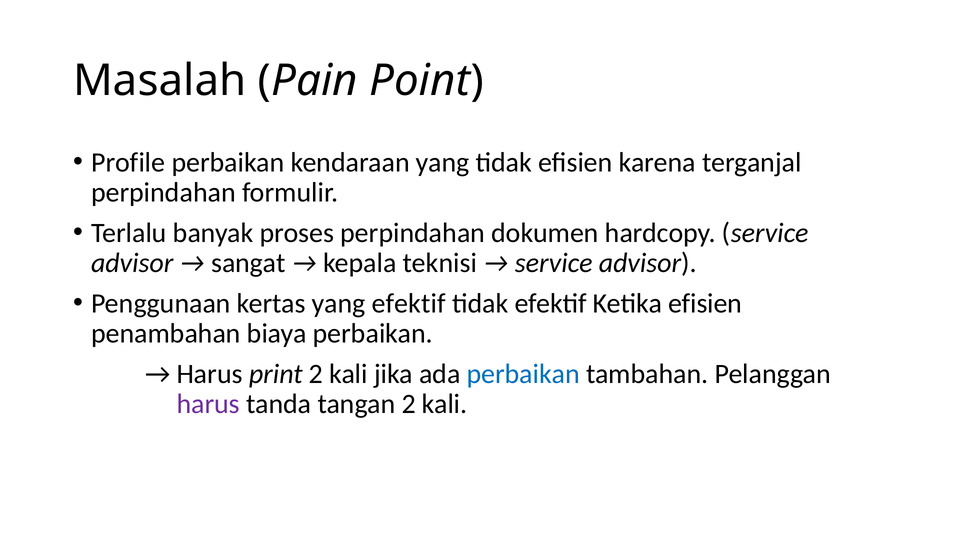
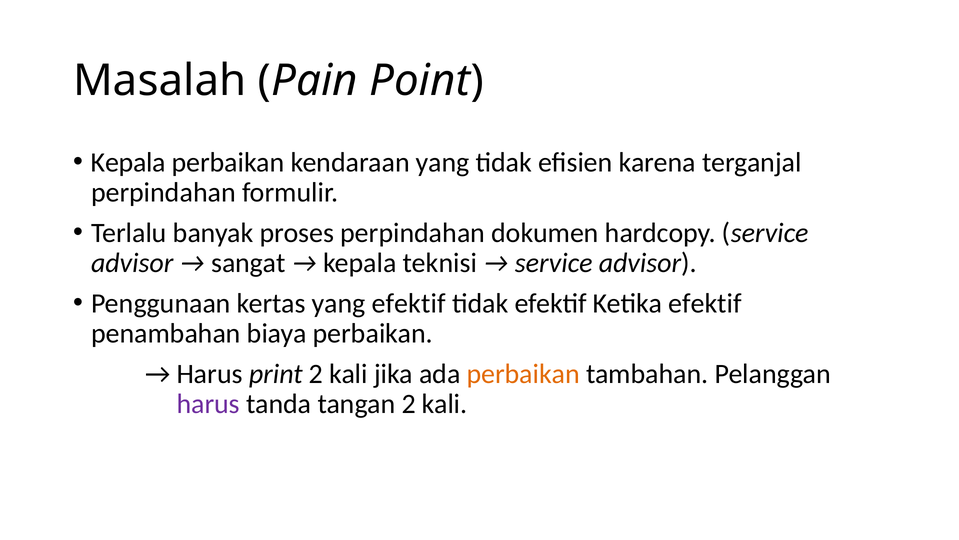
Profile at (128, 162): Profile -> Kepala
Ketika efisien: efisien -> efektif
perbaikan at (523, 373) colour: blue -> orange
